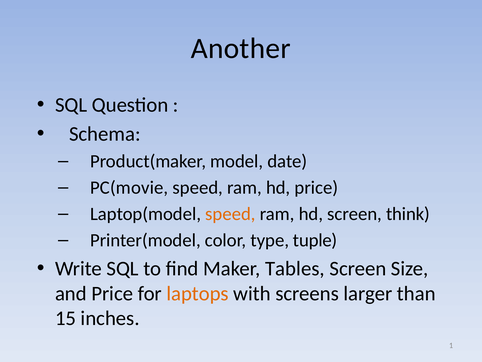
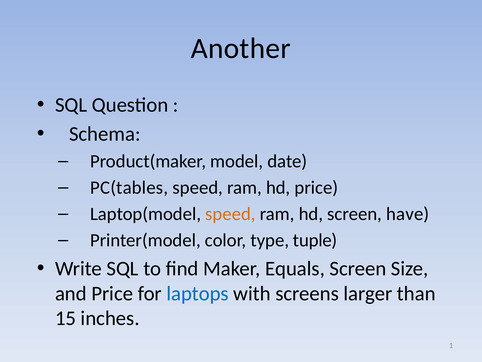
PC(movie: PC(movie -> PC(tables
think: think -> have
Tables: Tables -> Equals
laptops colour: orange -> blue
